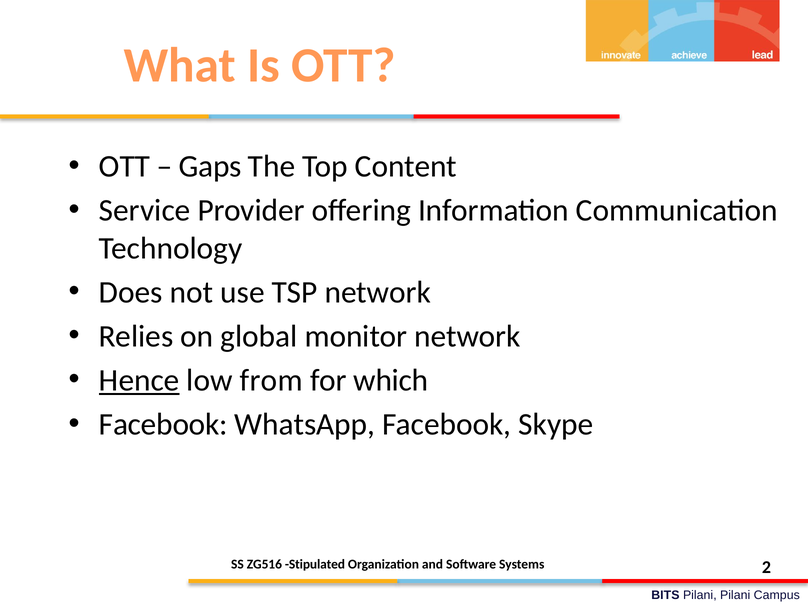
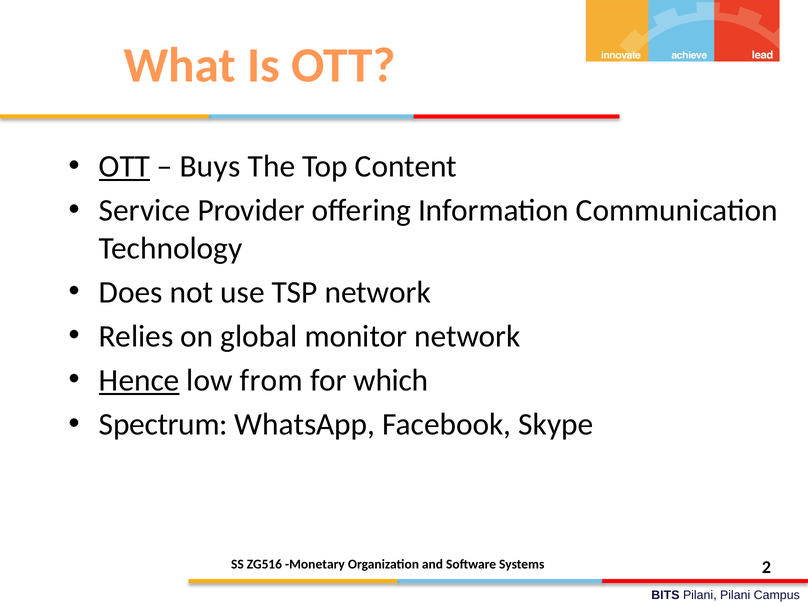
OTT at (125, 166) underline: none -> present
Gaps: Gaps -> Buys
Facebook at (163, 424): Facebook -> Spectrum
Stipulated: Stipulated -> Monetary
